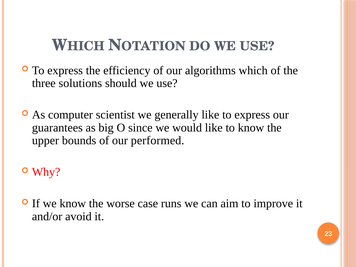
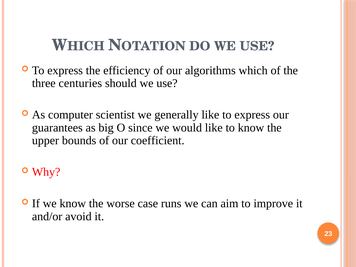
solutions: solutions -> centuries
performed: performed -> coefficient
